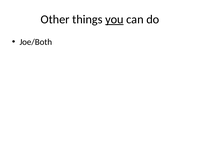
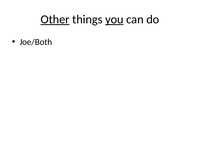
Other underline: none -> present
